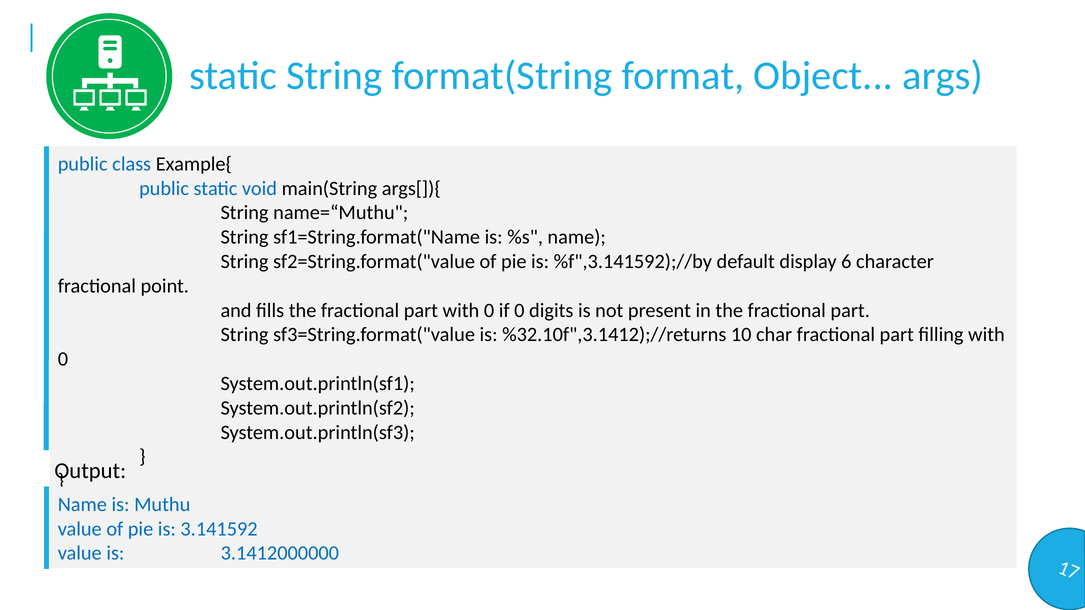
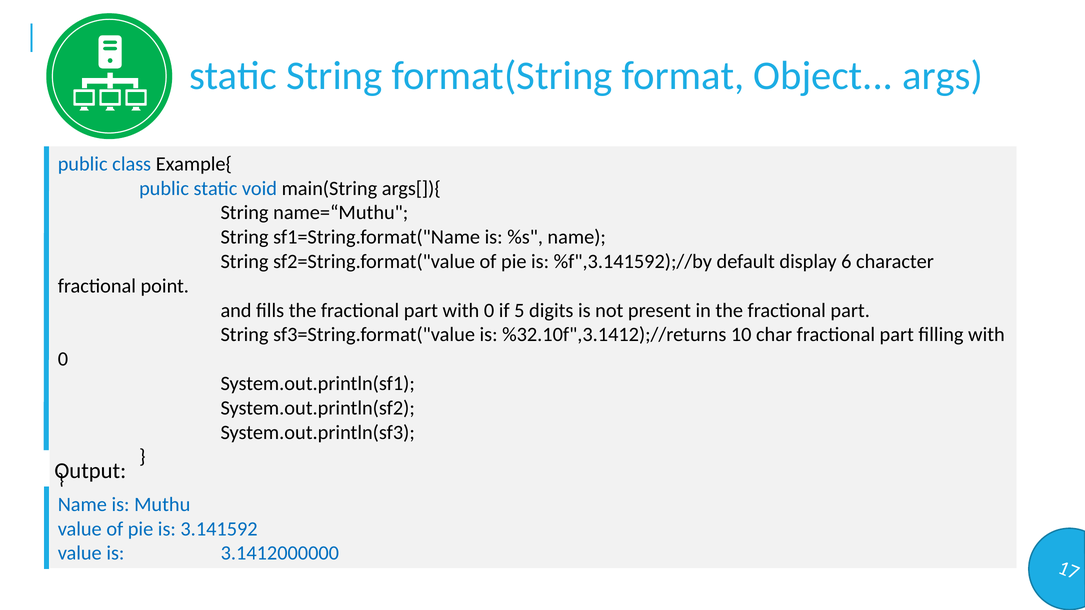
if 0: 0 -> 5
